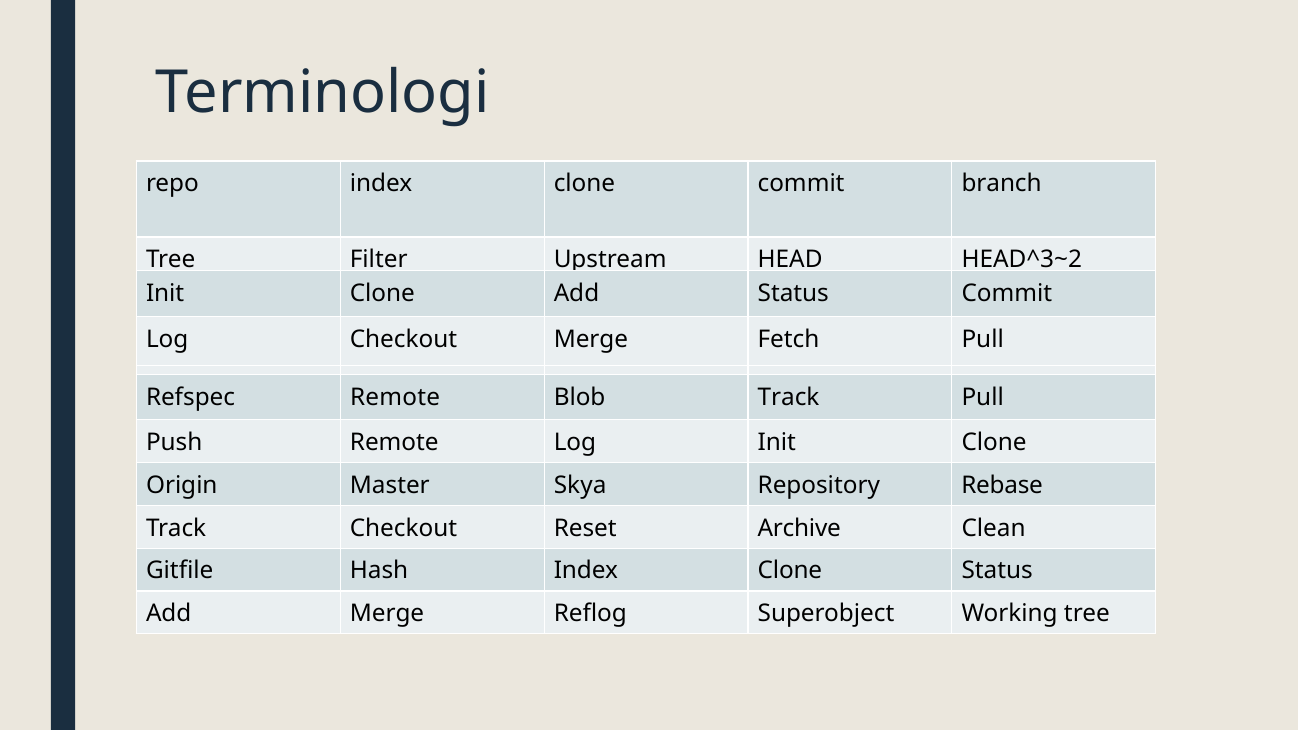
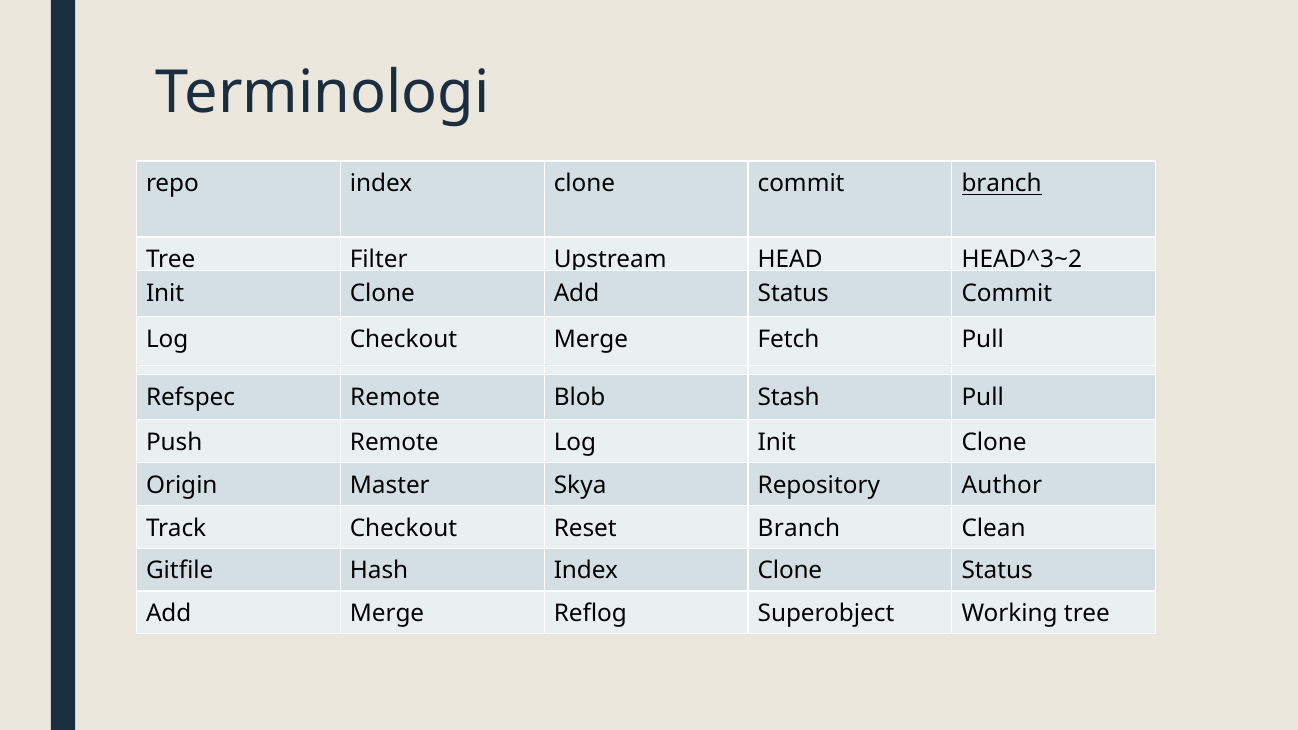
branch at (1002, 184) underline: none -> present
Blob Track: Track -> Stash
Rebase: Rebase -> Author
Reset Archive: Archive -> Branch
